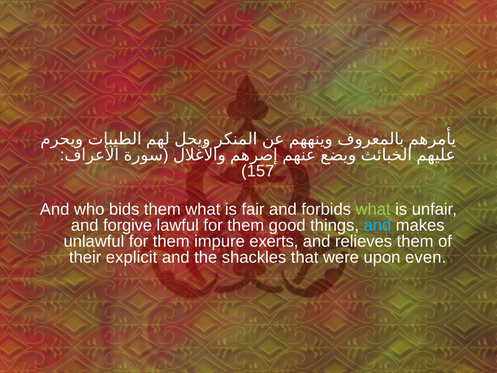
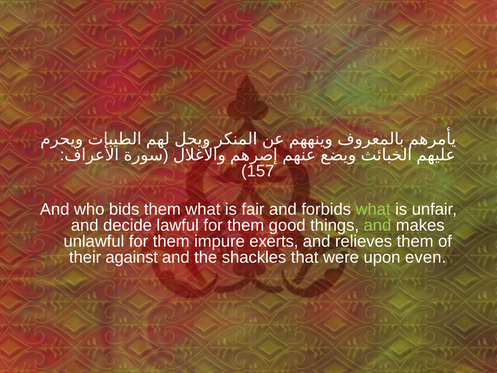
forgive: forgive -> decide
and at (377, 225) colour: light blue -> light green
explicit: explicit -> against
